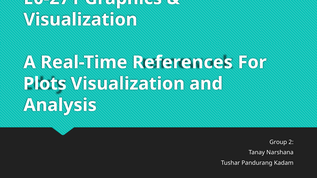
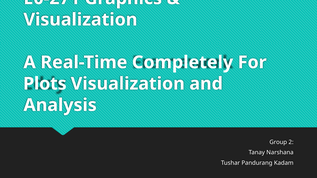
References: References -> Completely
